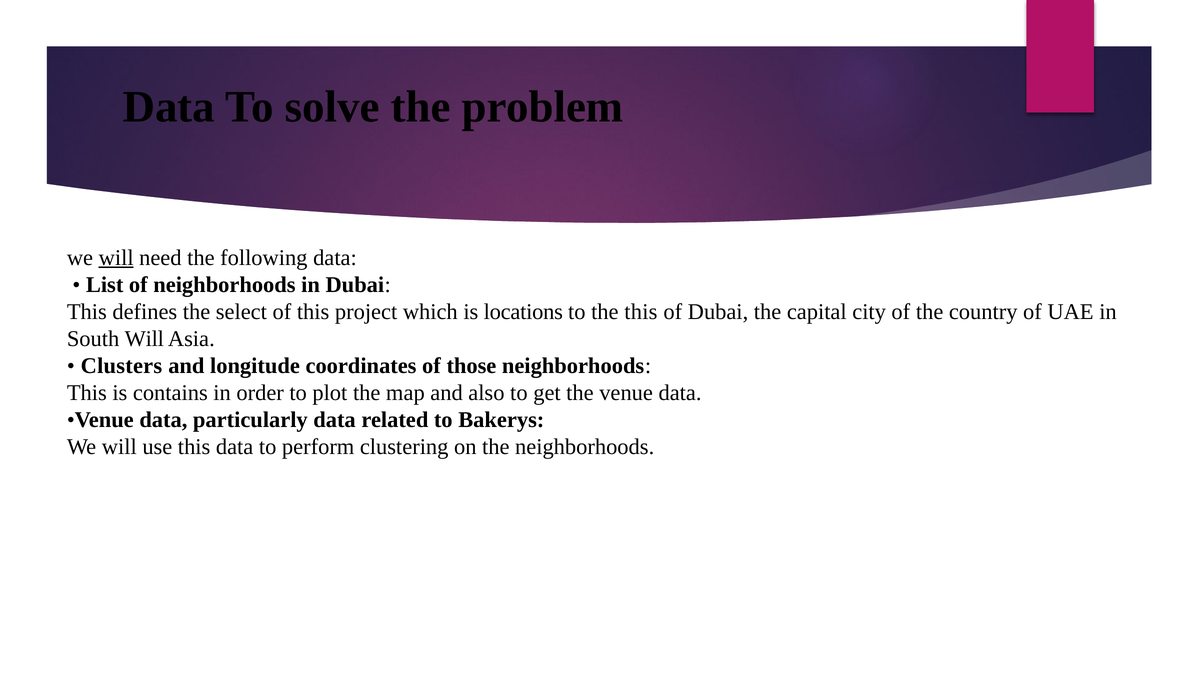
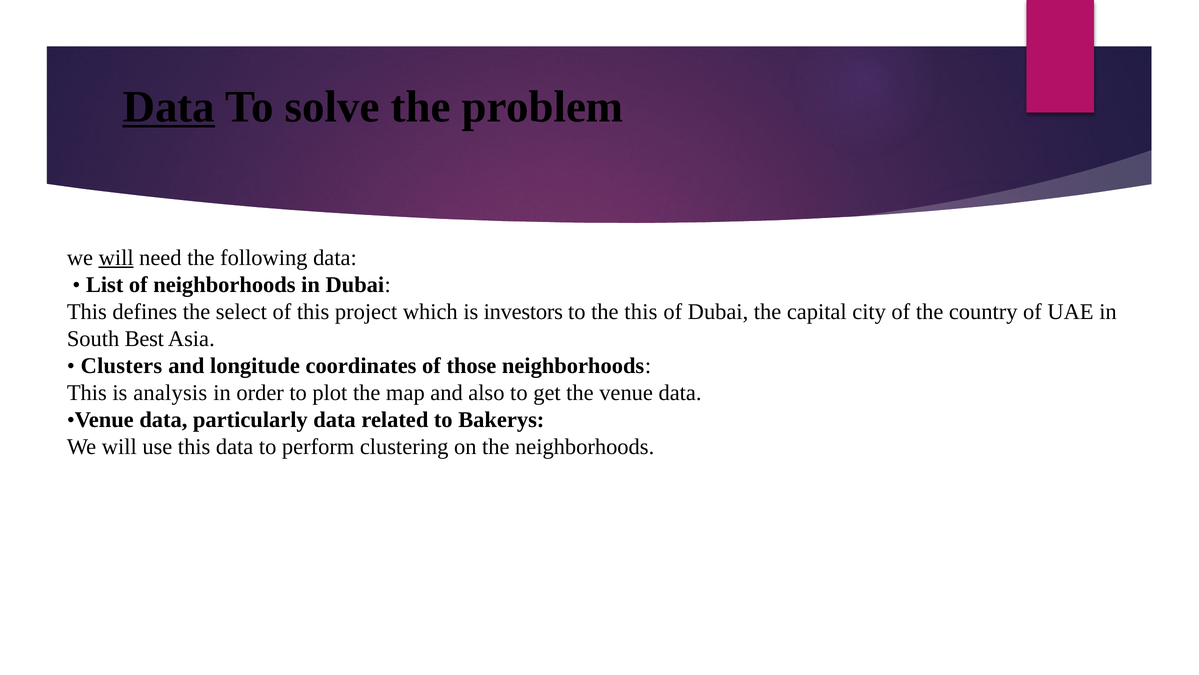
Data at (169, 107) underline: none -> present
locations: locations -> investors
South Will: Will -> Best
contains: contains -> analysis
